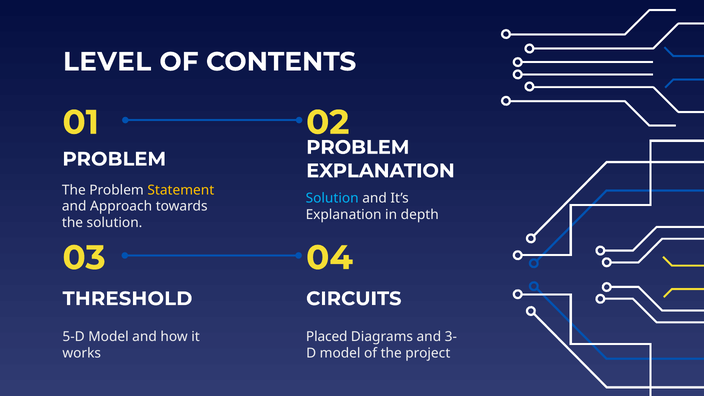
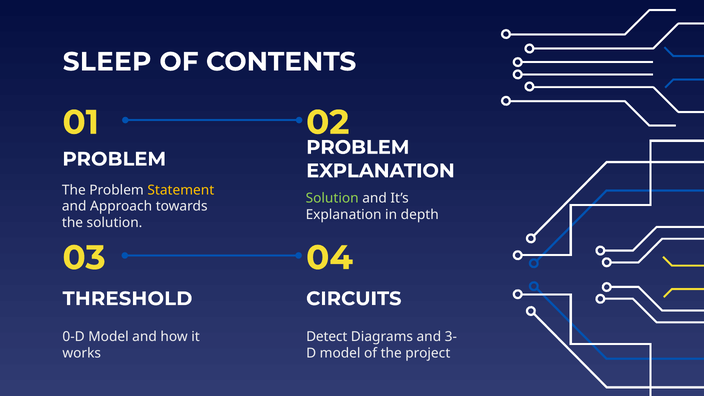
LEVEL: LEVEL -> SLEEP
Solution at (332, 198) colour: light blue -> light green
5-D: 5-D -> 0-D
Placed: Placed -> Detect
